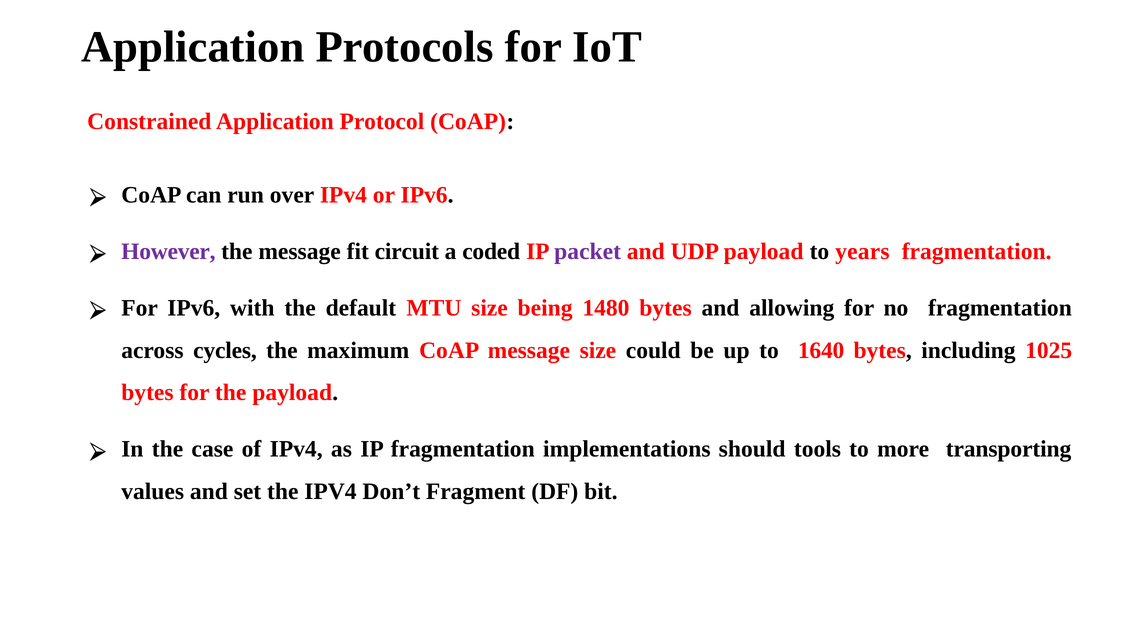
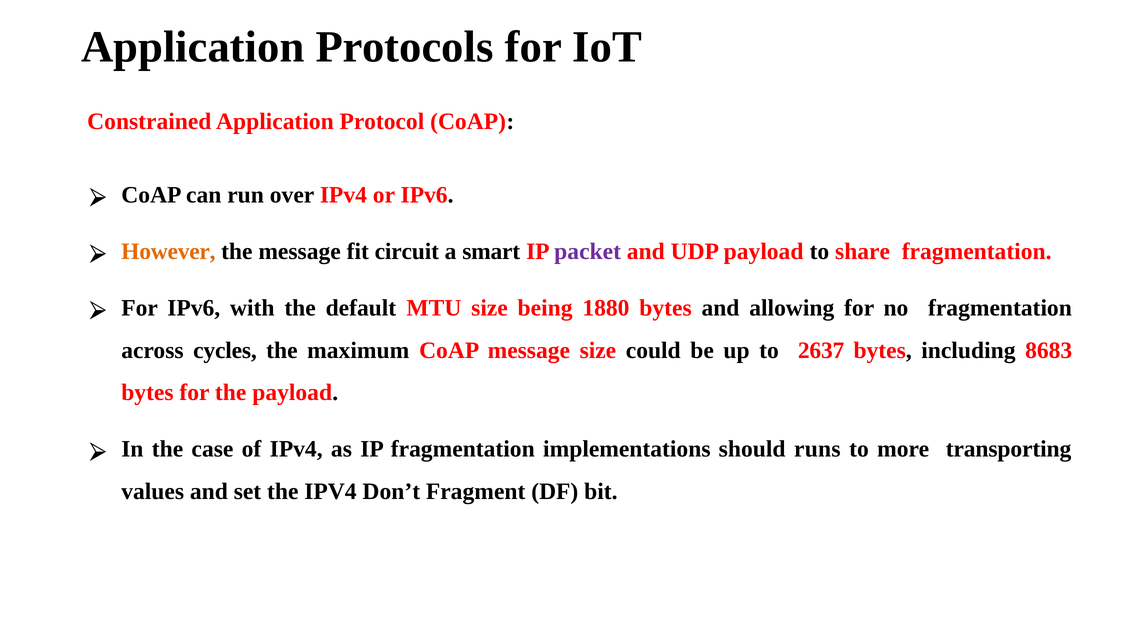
However colour: purple -> orange
coded: coded -> smart
years: years -> share
1480: 1480 -> 1880
1640: 1640 -> 2637
1025: 1025 -> 8683
tools: tools -> runs
